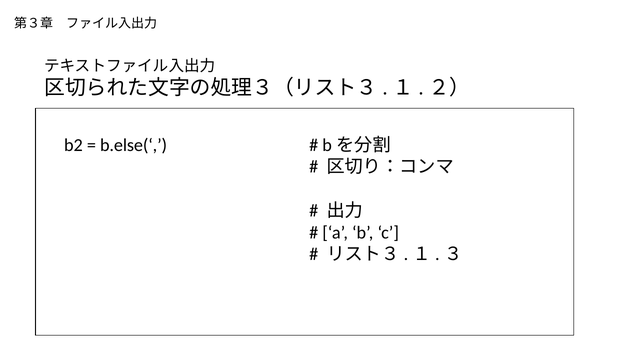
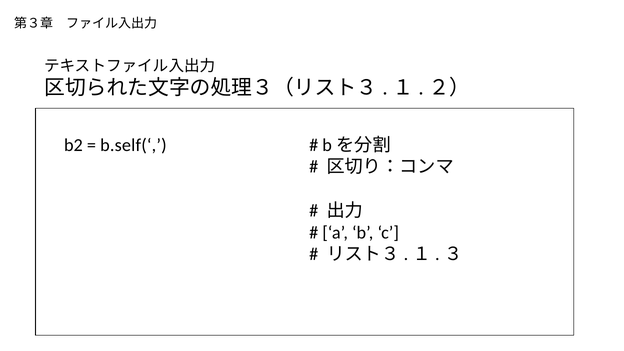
b.else(‘: b.else(‘ -> b.self(‘
